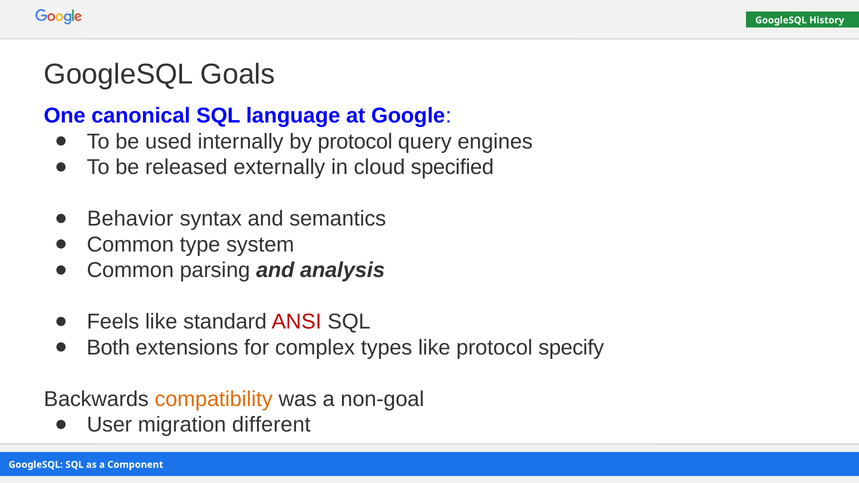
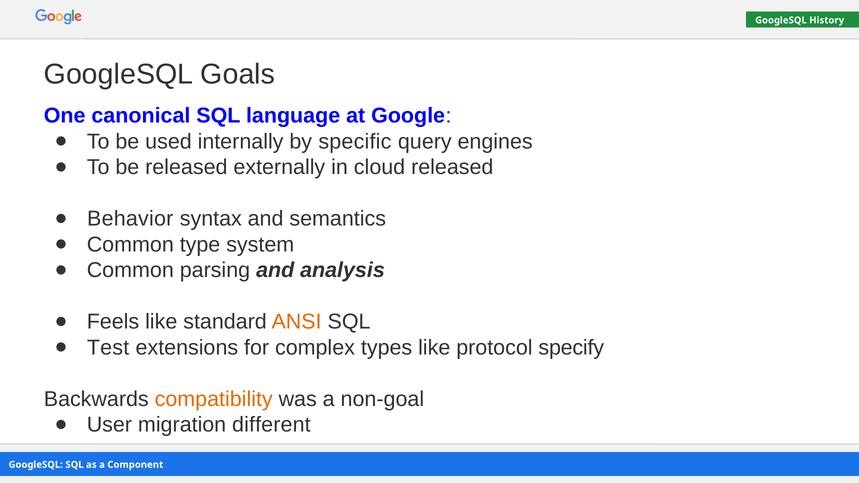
by protocol: protocol -> specific
cloud specified: specified -> released
ANSI colour: red -> orange
Both: Both -> Test
